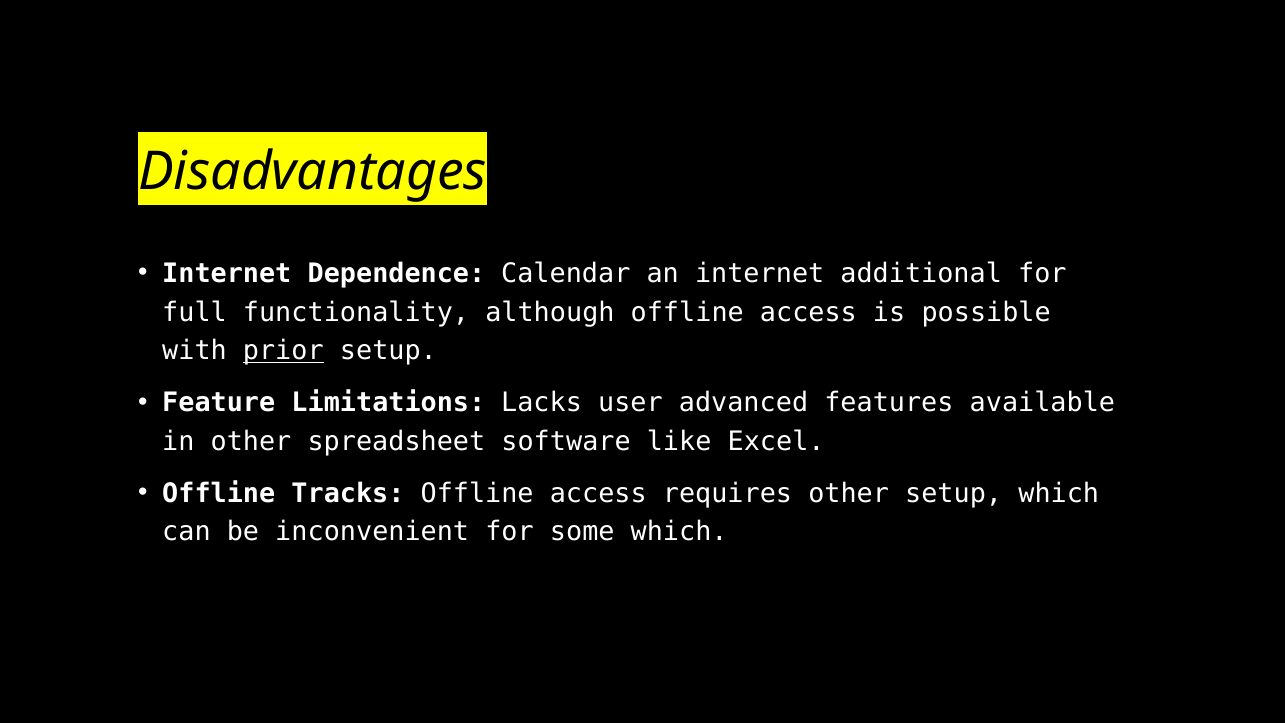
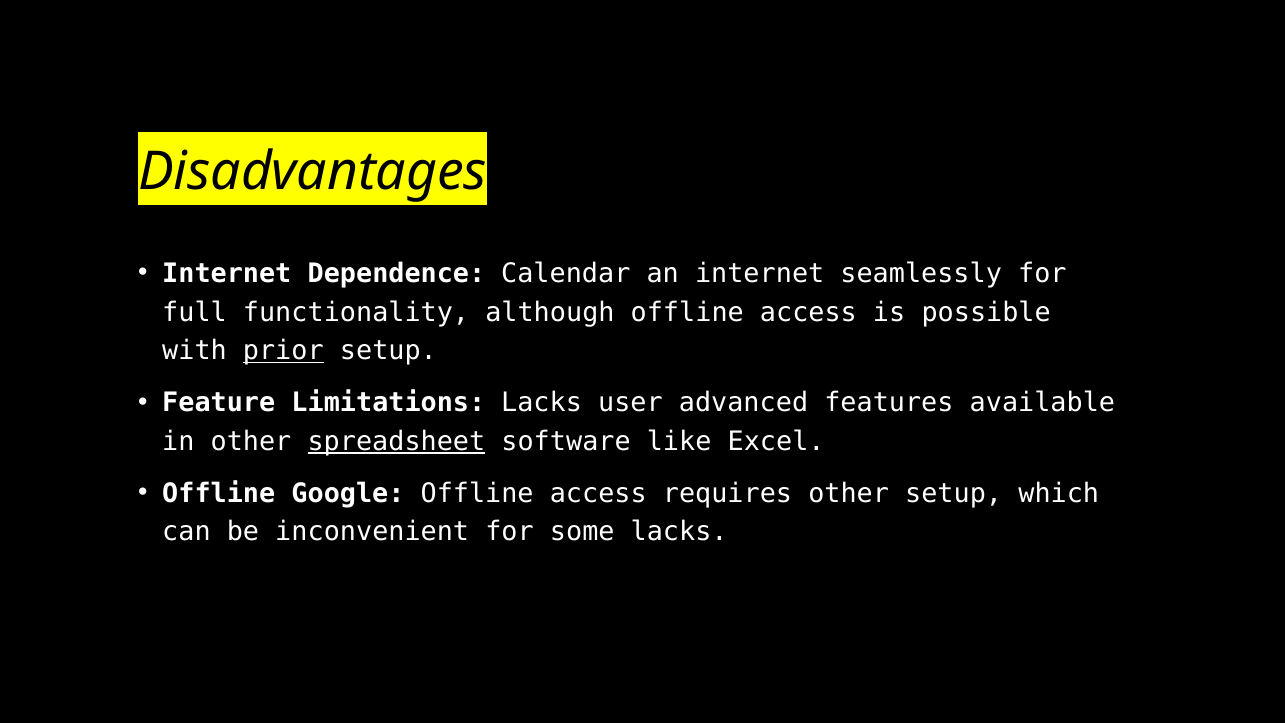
additional: additional -> seamlessly
spreadsheet underline: none -> present
Tracks: Tracks -> Google
some which: which -> lacks
